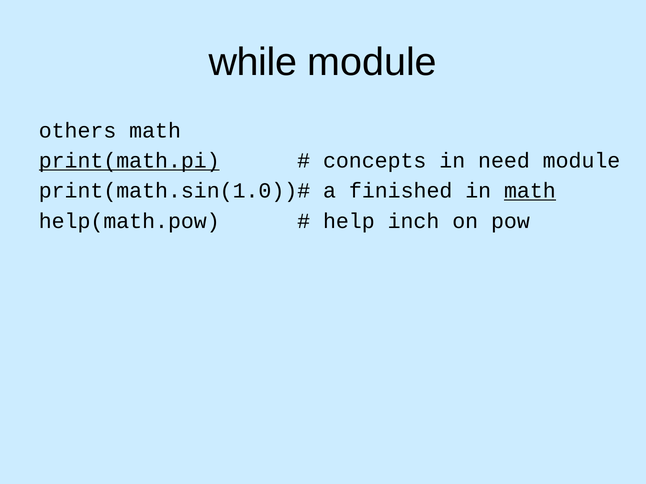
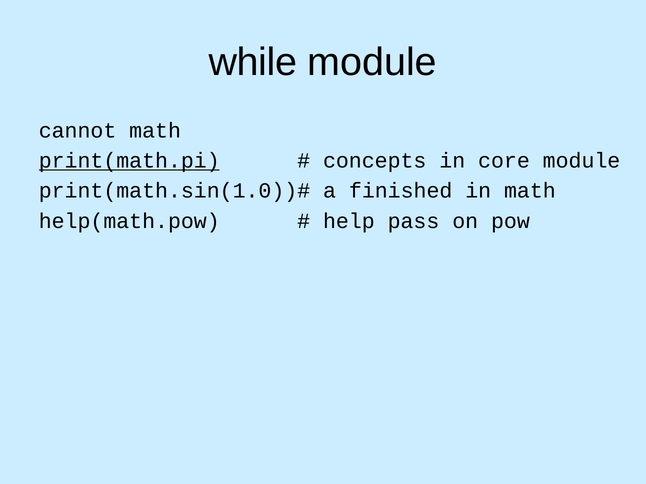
others: others -> cannot
need: need -> core
math at (530, 191) underline: present -> none
inch: inch -> pass
